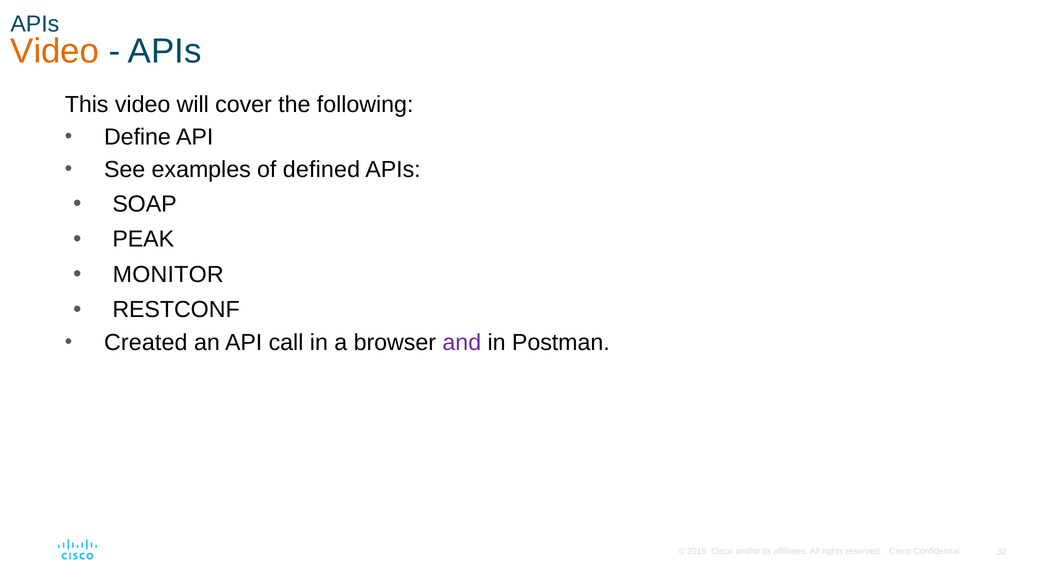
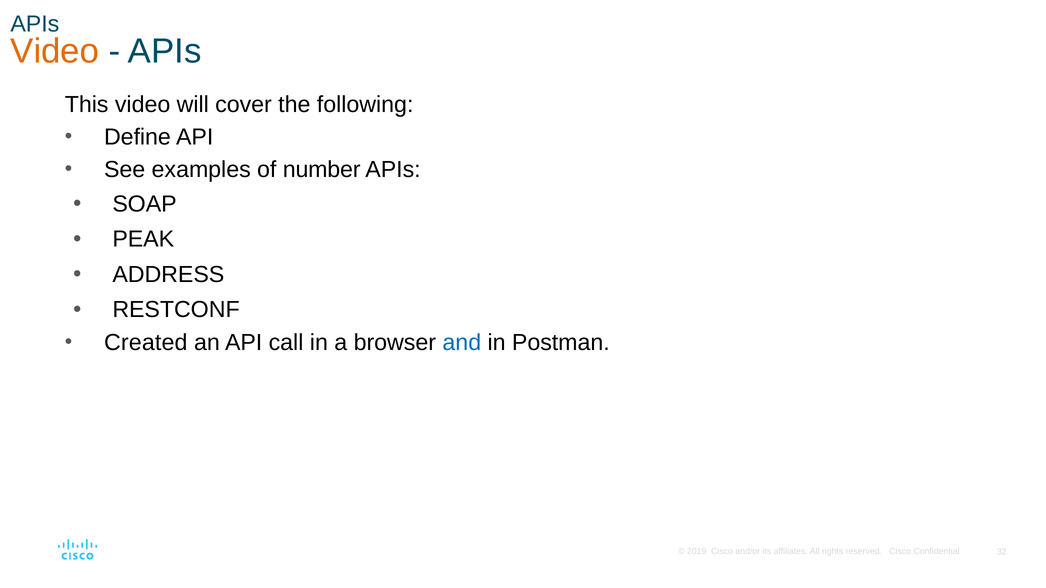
defined: defined -> number
MONITOR: MONITOR -> ADDRESS
and colour: purple -> blue
